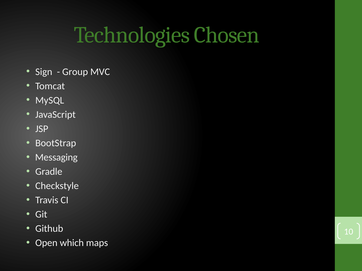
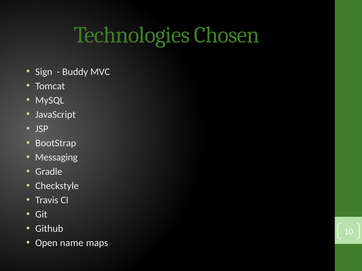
Group: Group -> Buddy
which: which -> name
